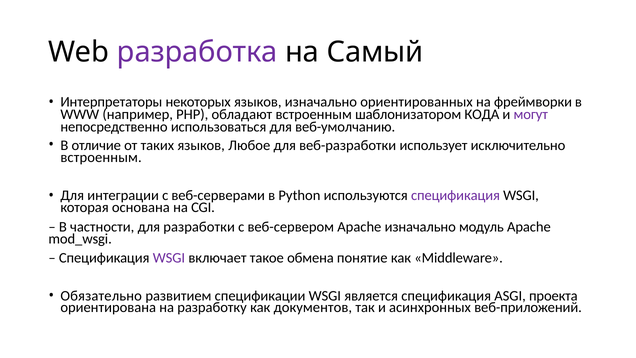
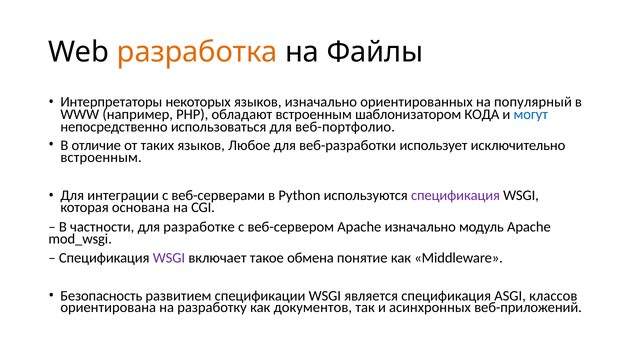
разработка colour: purple -> orange
Самый: Самый -> Файлы
фреймворки: фреймворки -> популярный
могут colour: purple -> blue
веб-умолчанию: веб-умолчанию -> веб-портфолио
разработки: разработки -> разработке
Обязательно: Обязательно -> Безопасность
проекта: проекта -> классов
